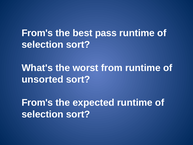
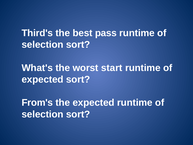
From's at (37, 33): From's -> Third's
from: from -> start
unsorted at (42, 79): unsorted -> expected
